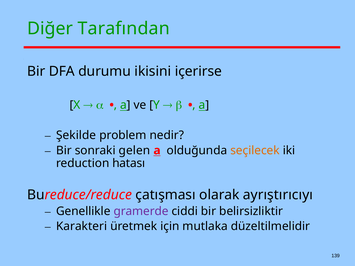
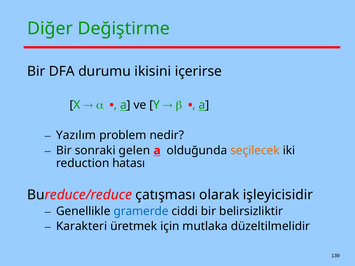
Tarafından: Tarafından -> Değiştirme
Şekilde: Şekilde -> Yazılım
ayrıştırıcıyı: ayrıştırıcıyı -> işleyicisidir
gramerde colour: purple -> blue
